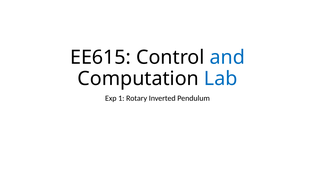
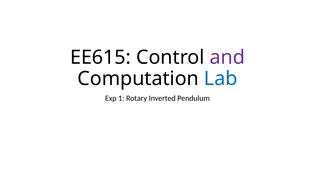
and colour: blue -> purple
